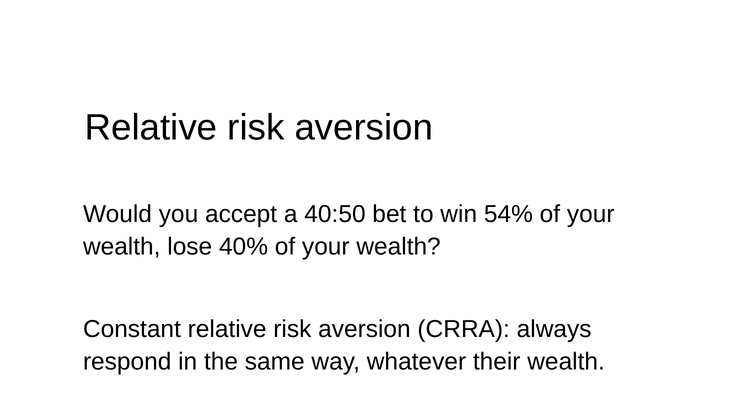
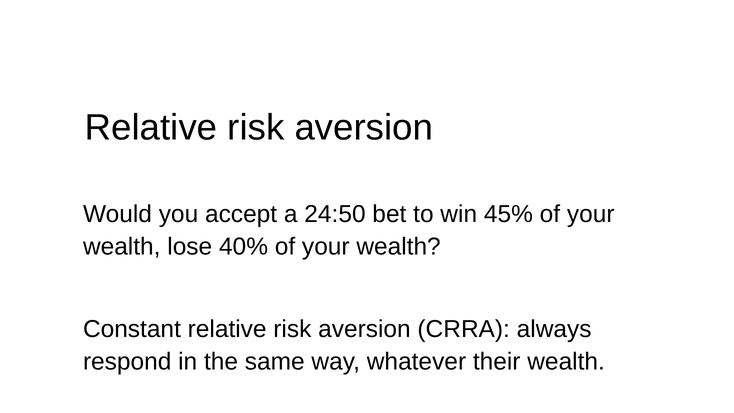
40:50: 40:50 -> 24:50
54%: 54% -> 45%
